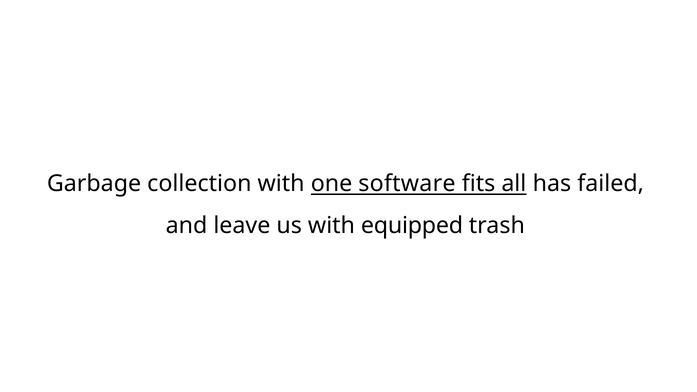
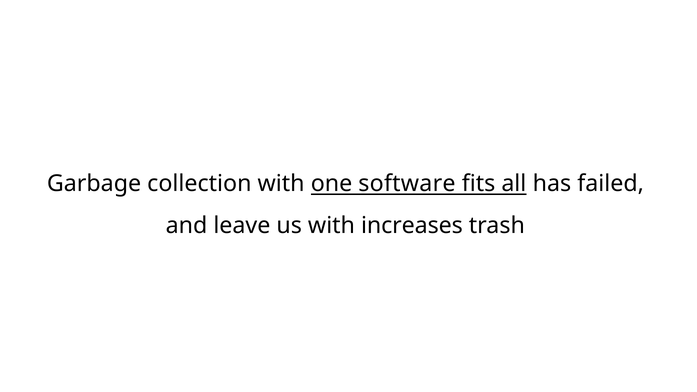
equipped: equipped -> increases
